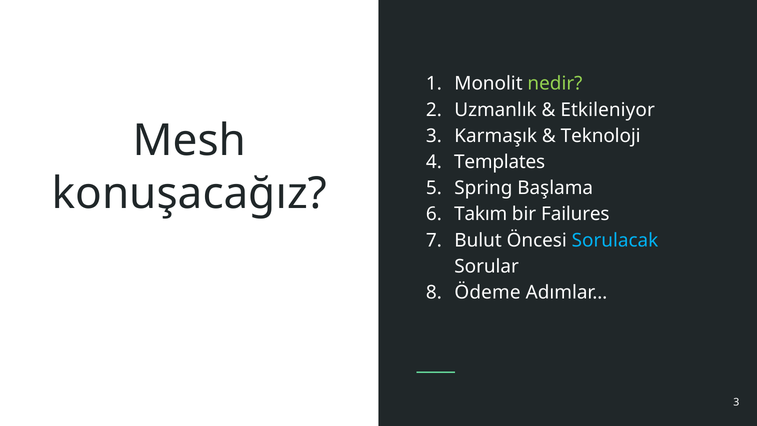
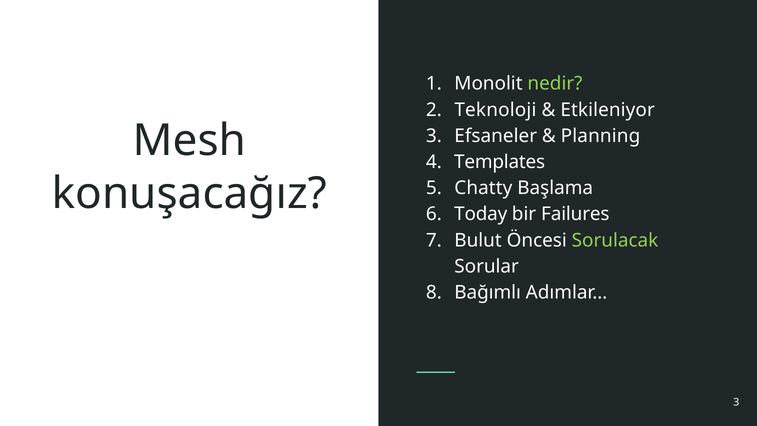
Uzmanlık: Uzmanlık -> Teknoloji
Karmaşık: Karmaşık -> Efsaneler
Teknoloji: Teknoloji -> Planning
Spring: Spring -> Chatty
Takım: Takım -> Today
Sorulacak colour: light blue -> light green
Ödeme: Ödeme -> Bağımlı
